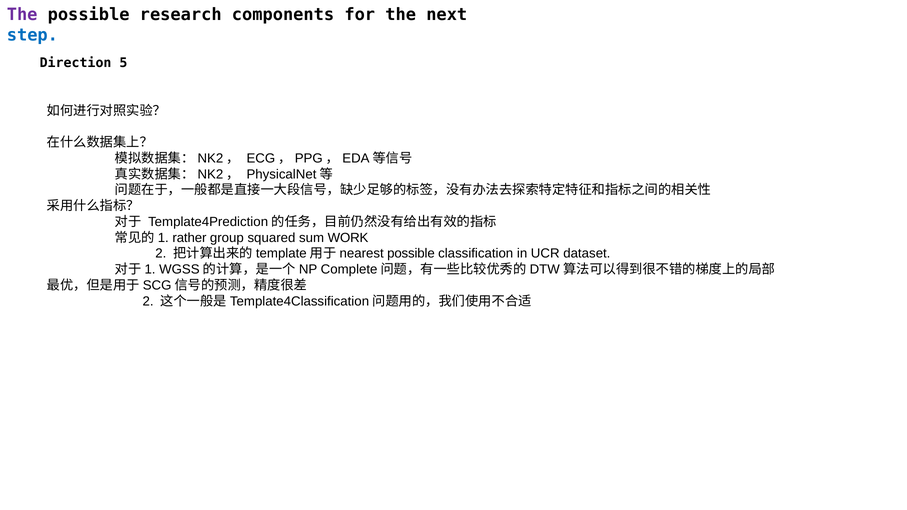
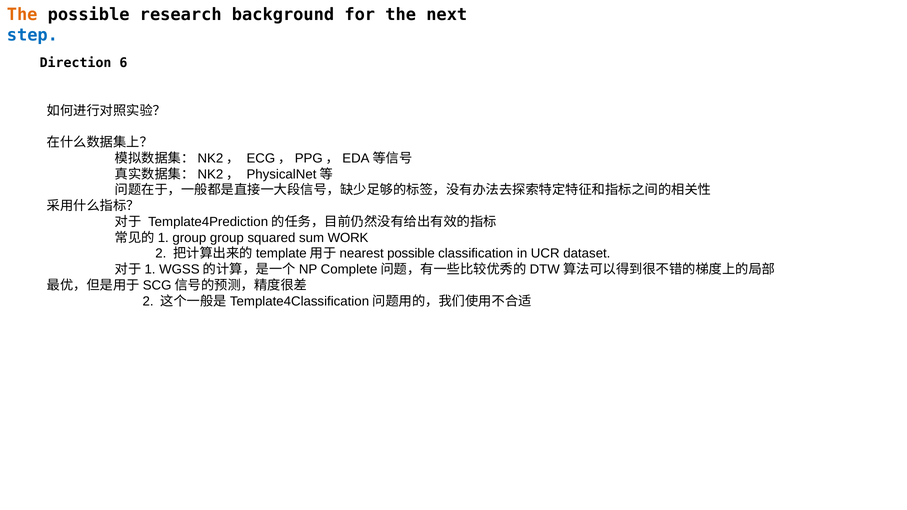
The at (22, 15) colour: purple -> orange
components: components -> background
5: 5 -> 6
rather at (189, 238): rather -> group
